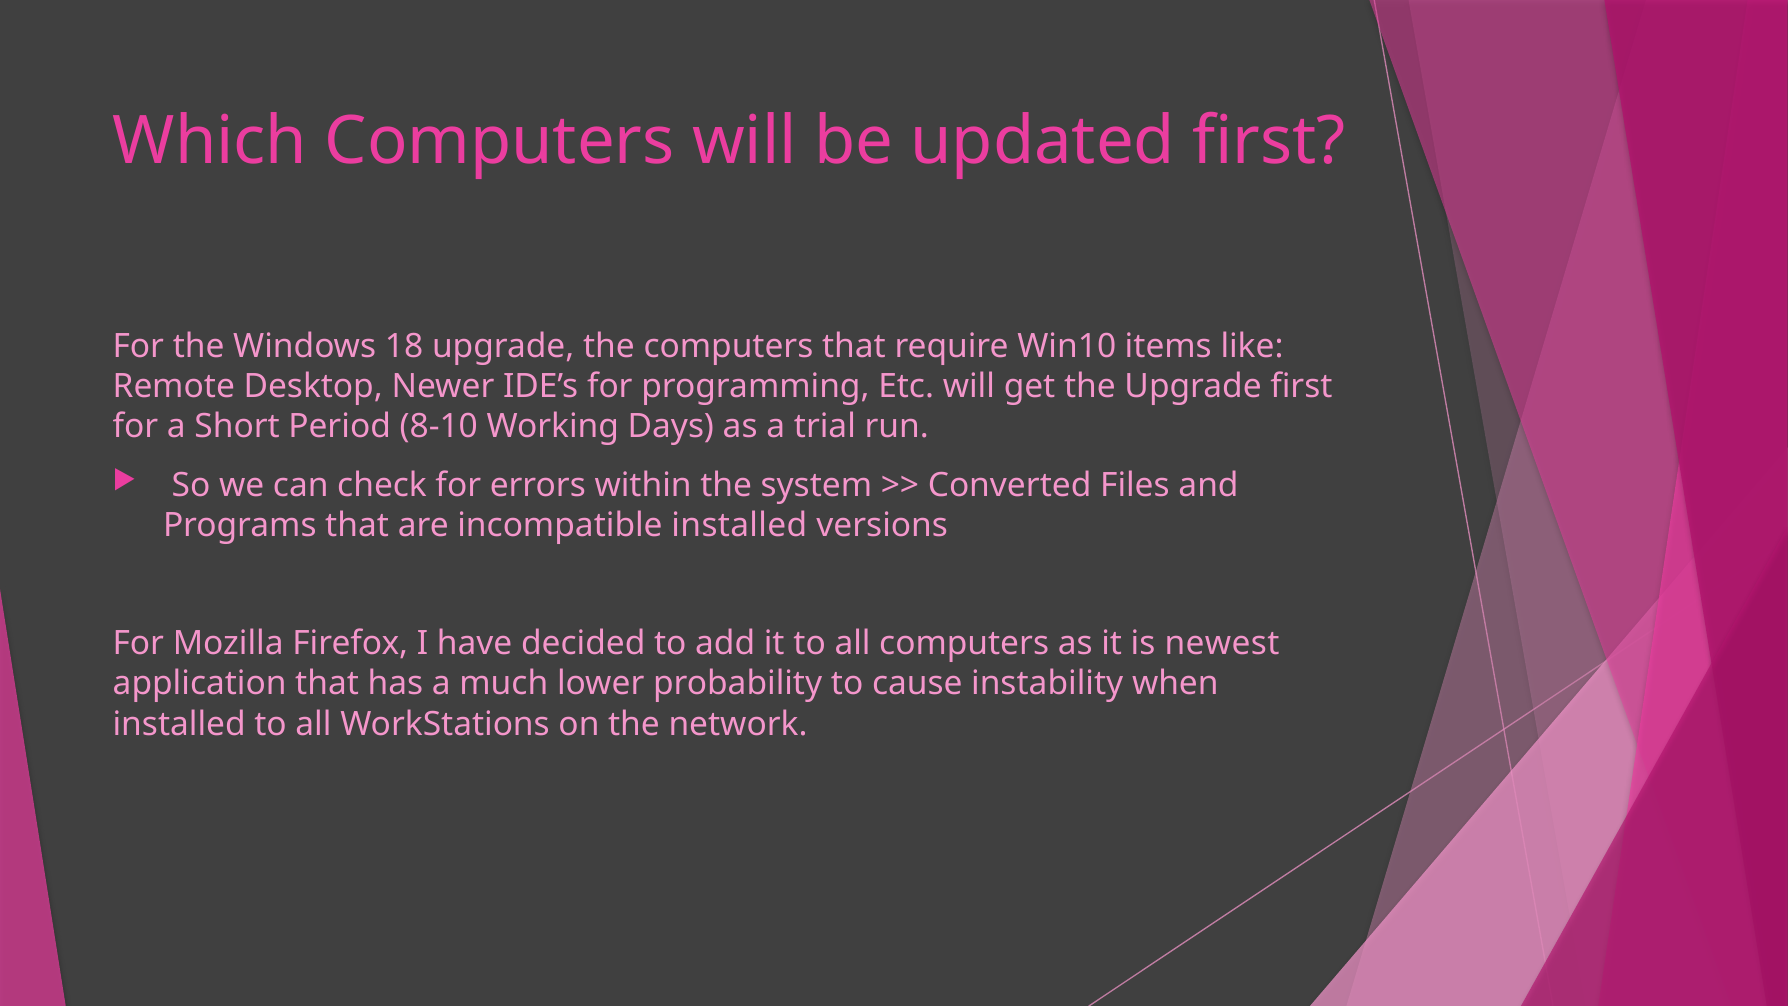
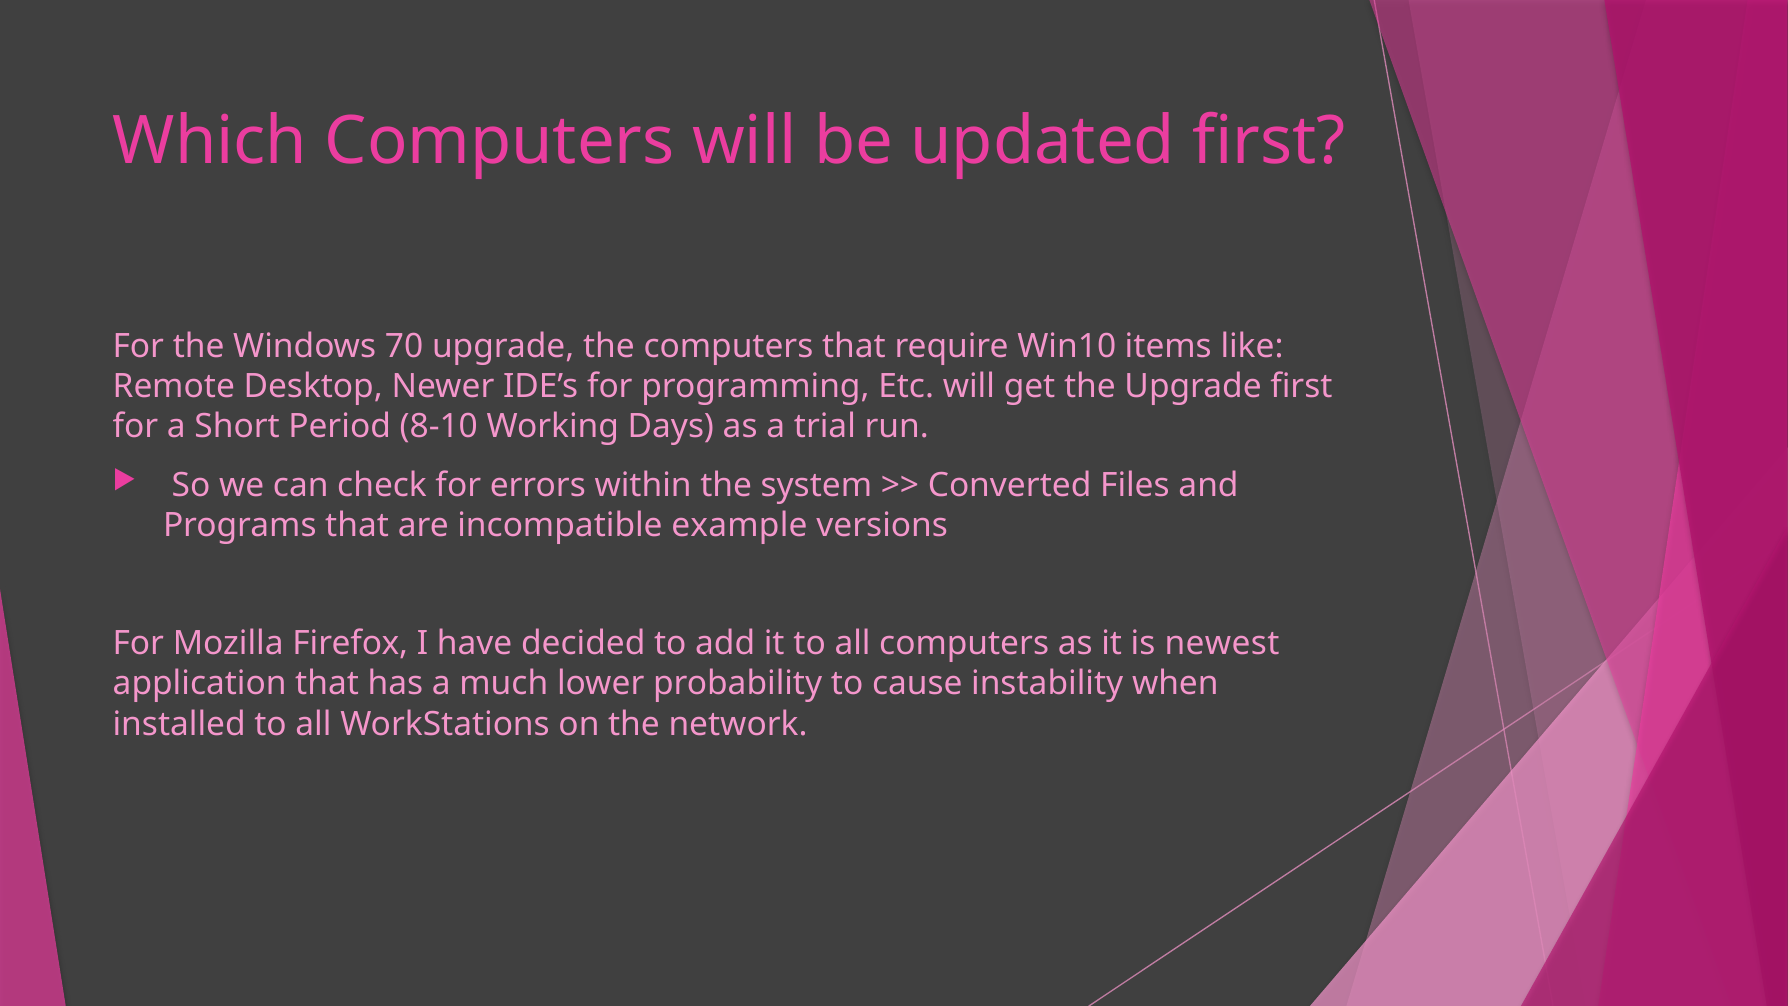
18: 18 -> 70
incompatible installed: installed -> example
